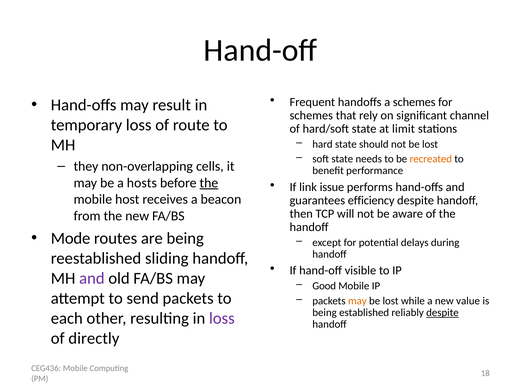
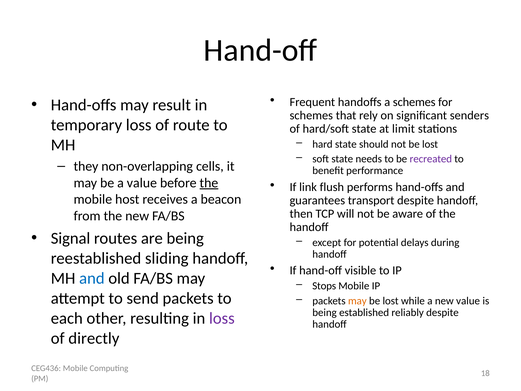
channel: channel -> senders
recreated colour: orange -> purple
a hosts: hosts -> value
issue: issue -> flush
efficiency: efficiency -> transport
Mode: Mode -> Signal
and at (92, 278) colour: purple -> blue
Good: Good -> Stops
despite at (442, 312) underline: present -> none
